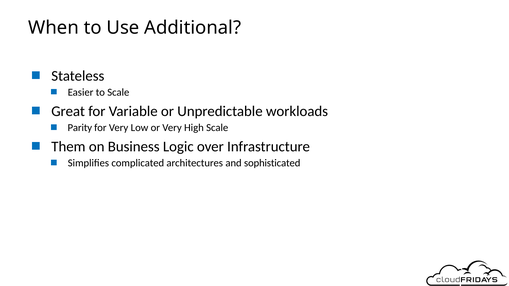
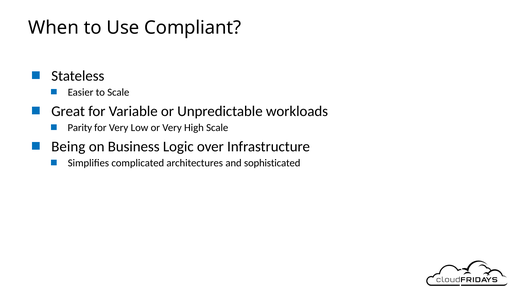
Additional: Additional -> Compliant
Them: Them -> Being
